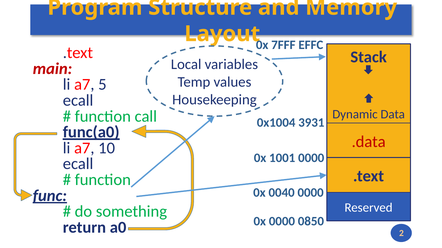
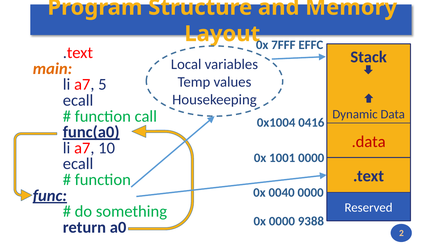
main colour: red -> orange
3931: 3931 -> 0416
0850: 0850 -> 9388
